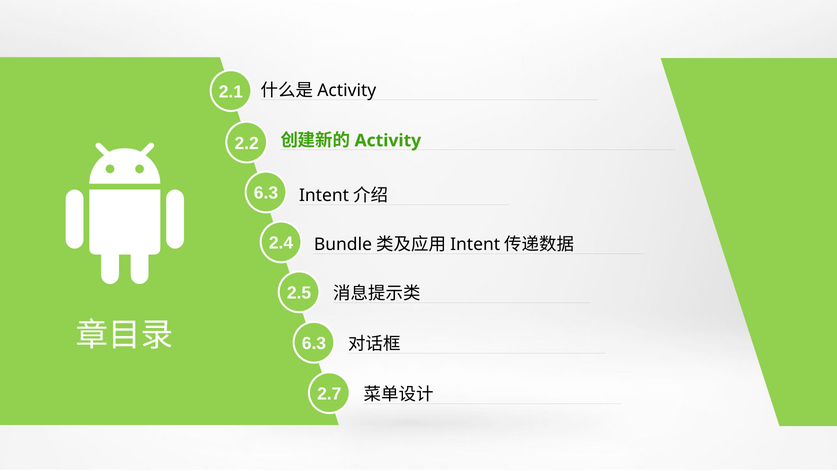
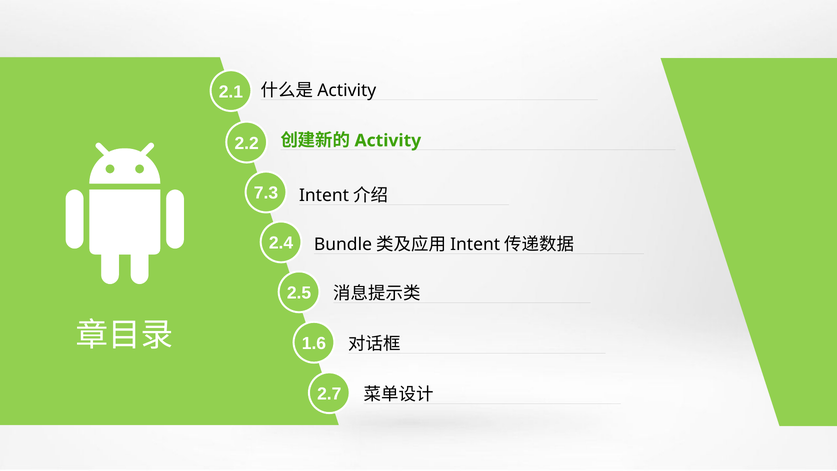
6.3 at (266, 193): 6.3 -> 7.3
6.3 at (314, 343): 6.3 -> 1.6
